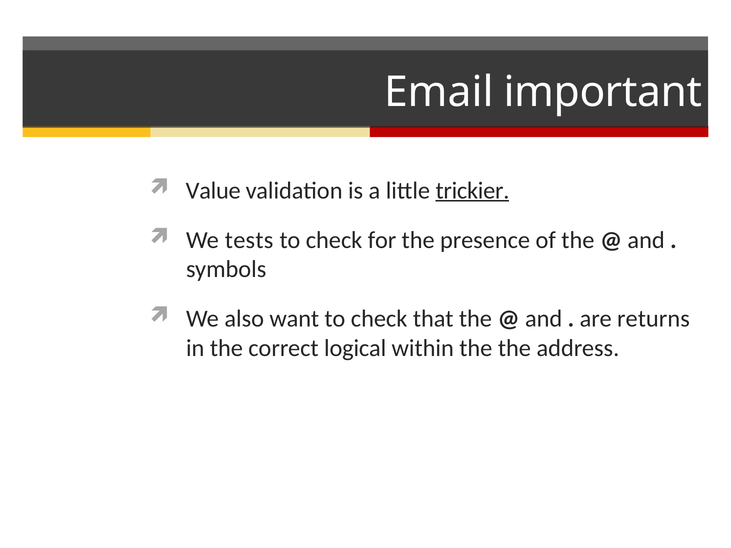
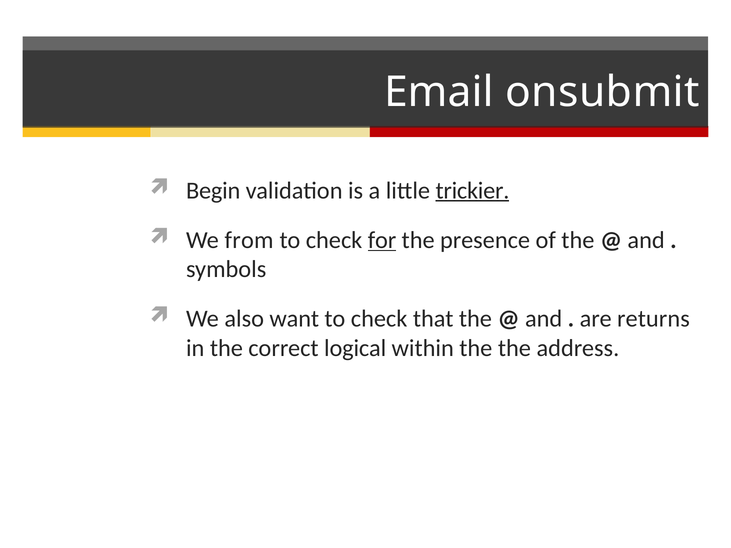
important: important -> onsubmit
Value: Value -> Begin
tests: tests -> from
for underline: none -> present
